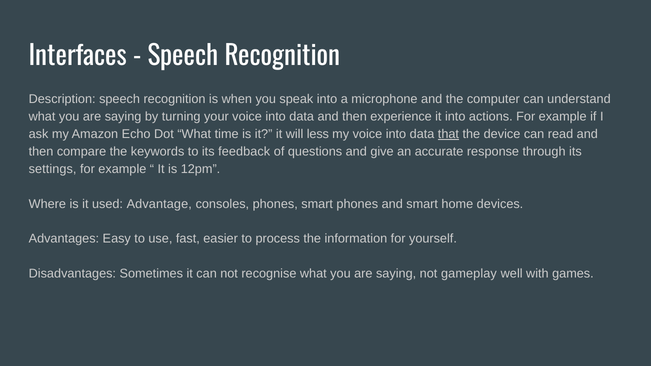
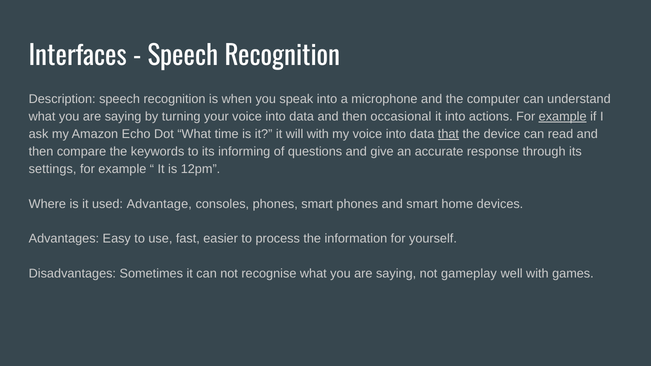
experience: experience -> occasional
example at (563, 117) underline: none -> present
will less: less -> with
feedback: feedback -> informing
